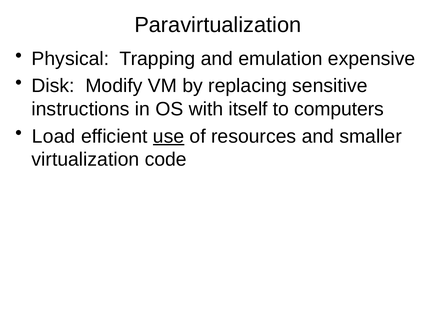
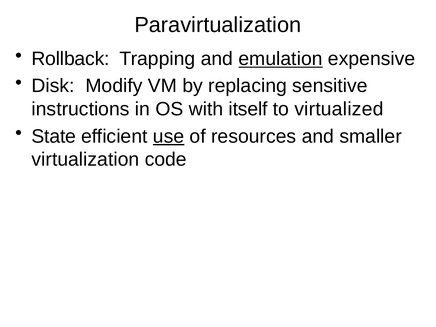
Physical: Physical -> Rollback
emulation underline: none -> present
computers: computers -> virtualized
Load: Load -> State
